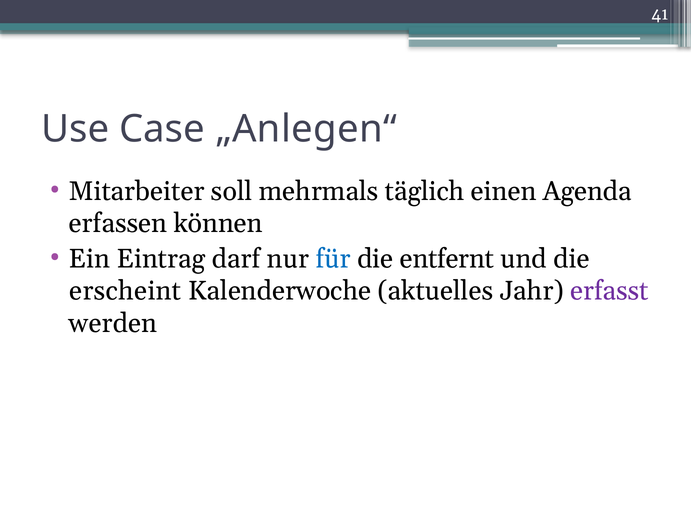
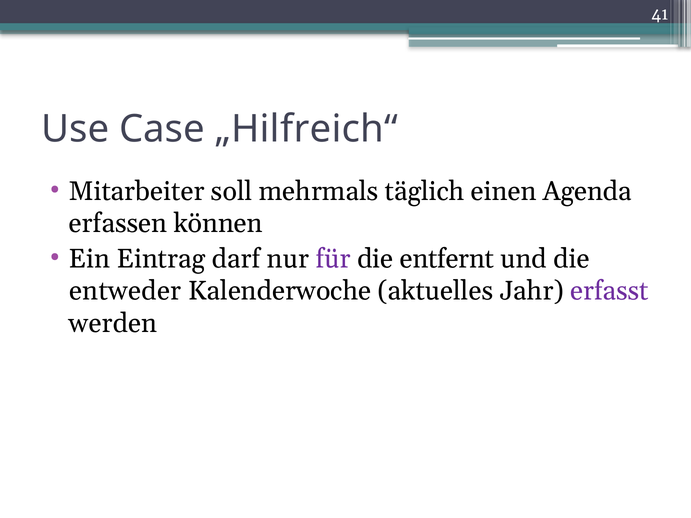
„Anlegen“: „Anlegen“ -> „Hilfreich“
für colour: blue -> purple
erscheint: erscheint -> entweder
